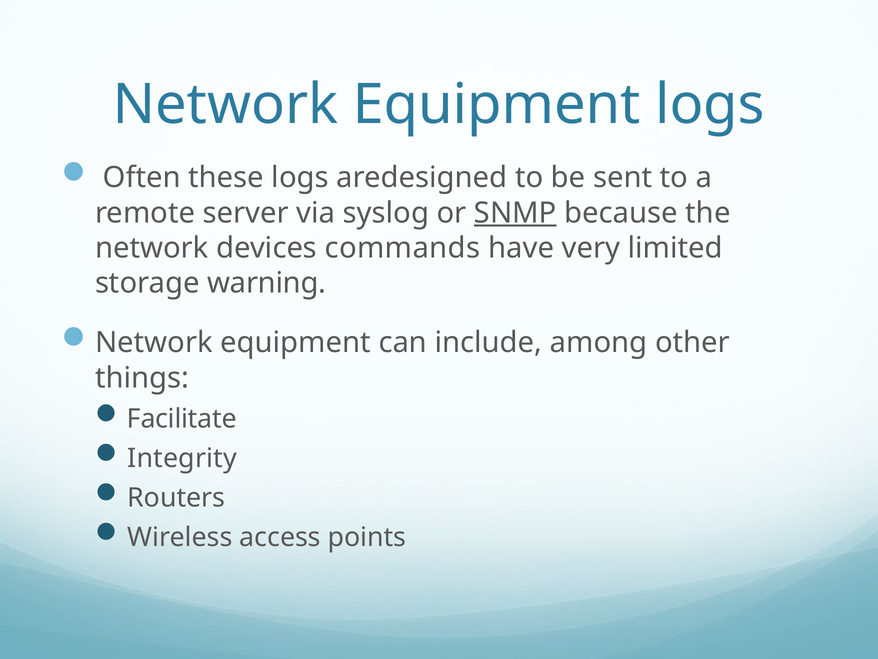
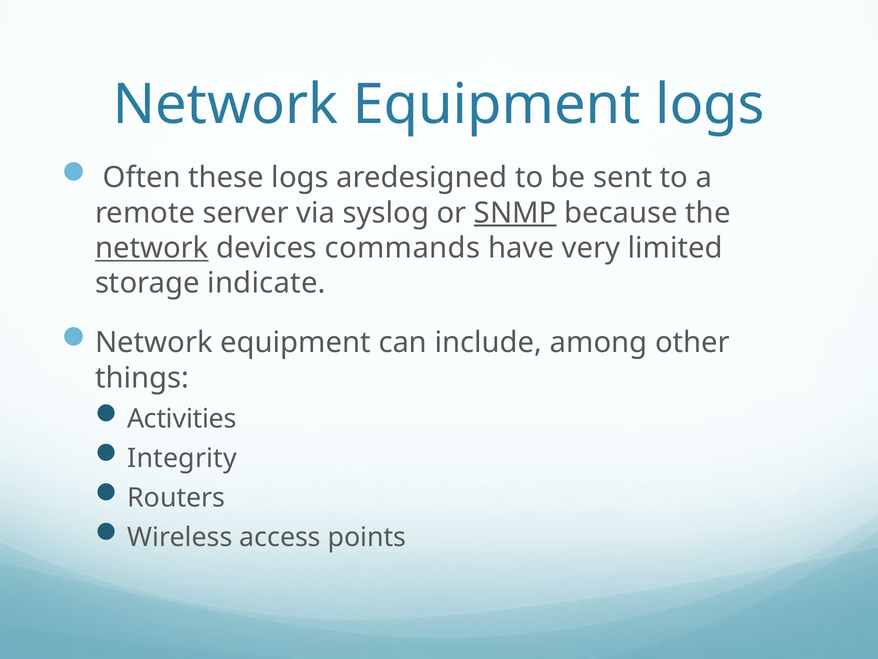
network at (152, 248) underline: none -> present
warning: warning -> indicate
Facilitate: Facilitate -> Activities
